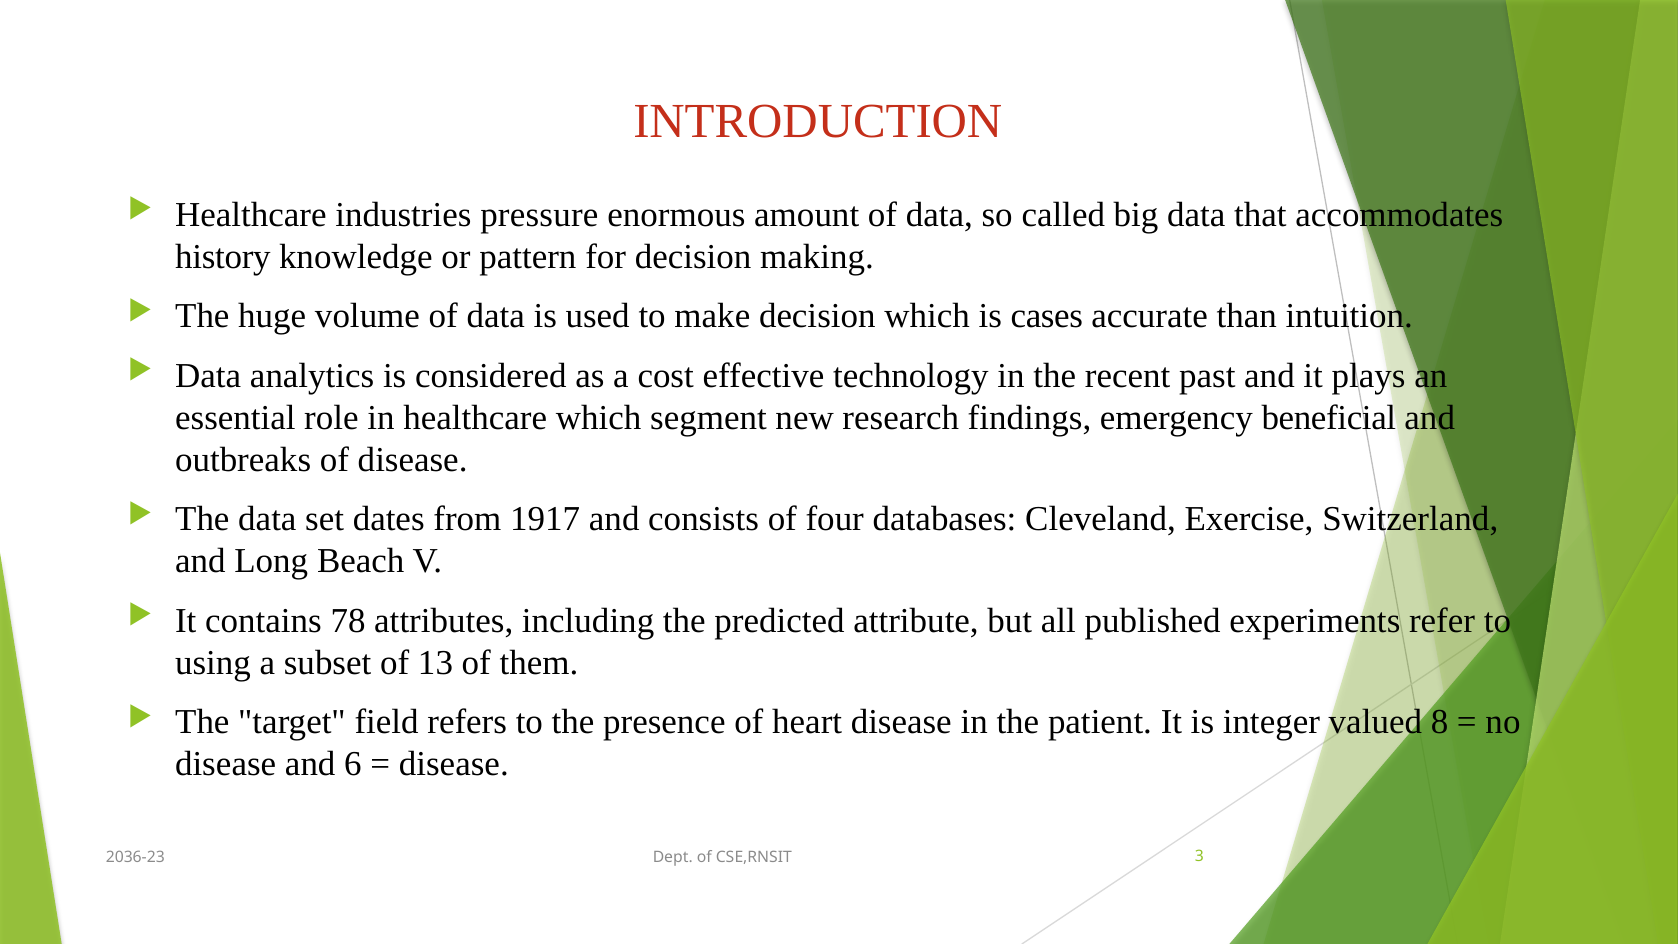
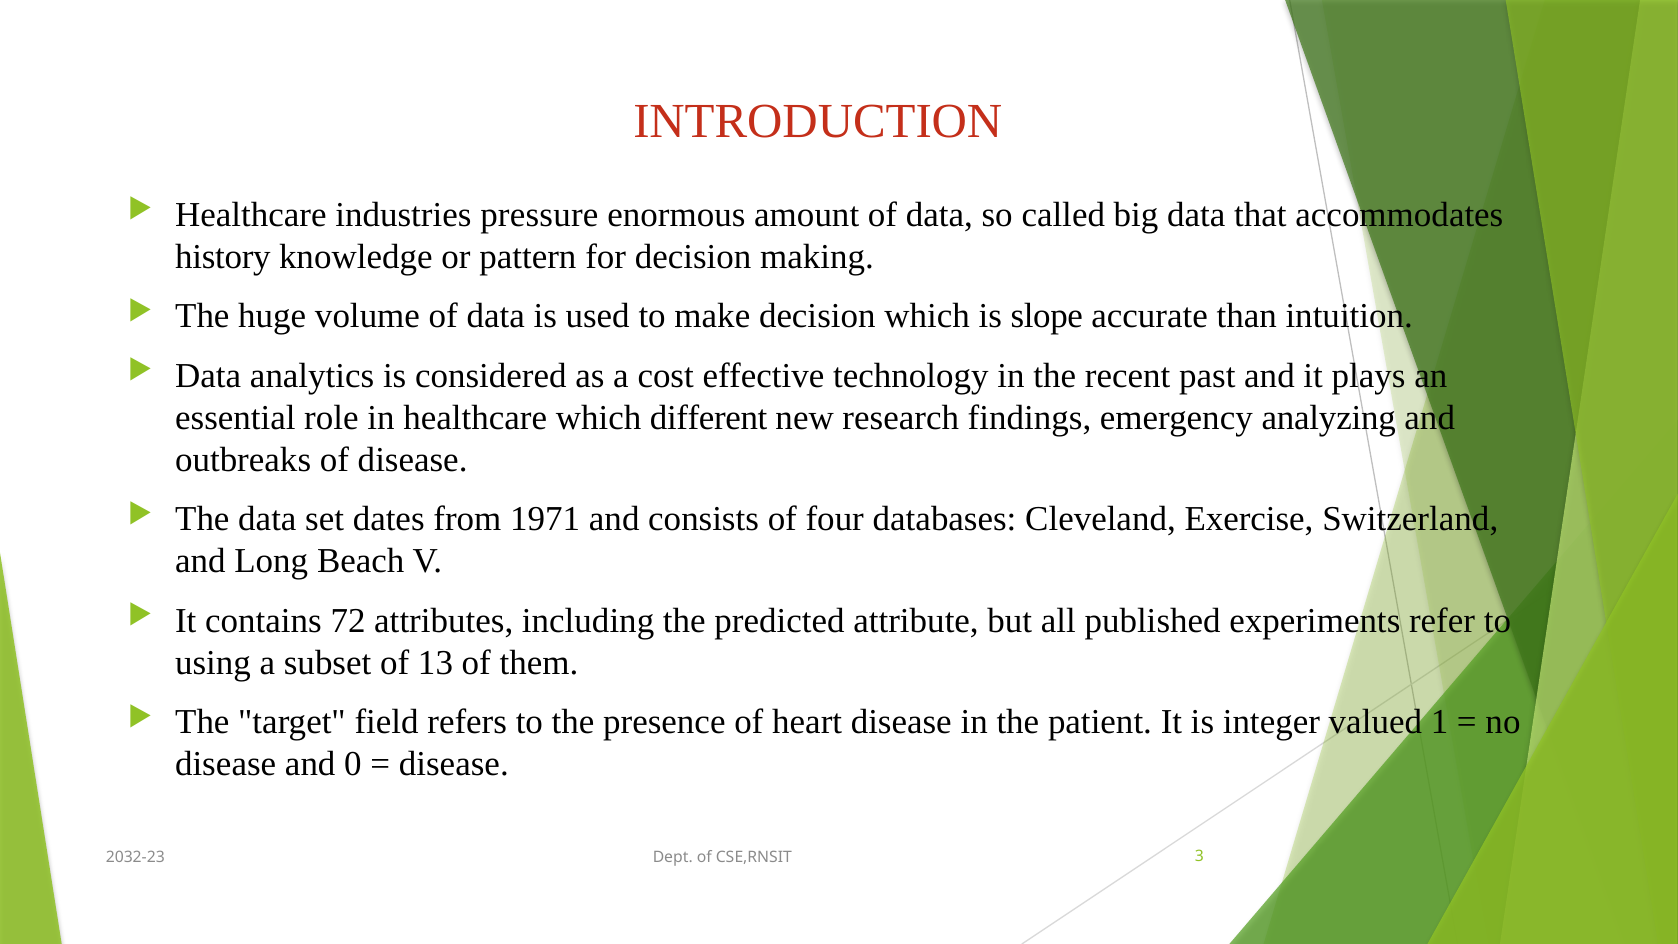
cases: cases -> slope
segment: segment -> different
beneficial: beneficial -> analyzing
1917: 1917 -> 1971
78: 78 -> 72
8: 8 -> 1
6: 6 -> 0
2036-23: 2036-23 -> 2032-23
